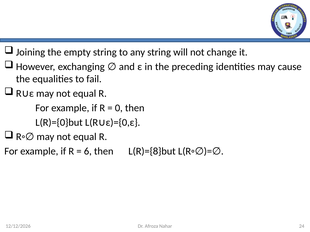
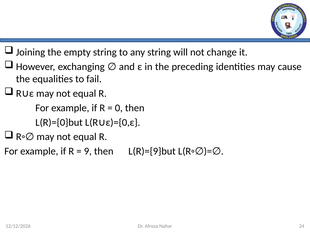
6: 6 -> 9
L(R)={8}but: L(R)={8}but -> L(R)={9}but
